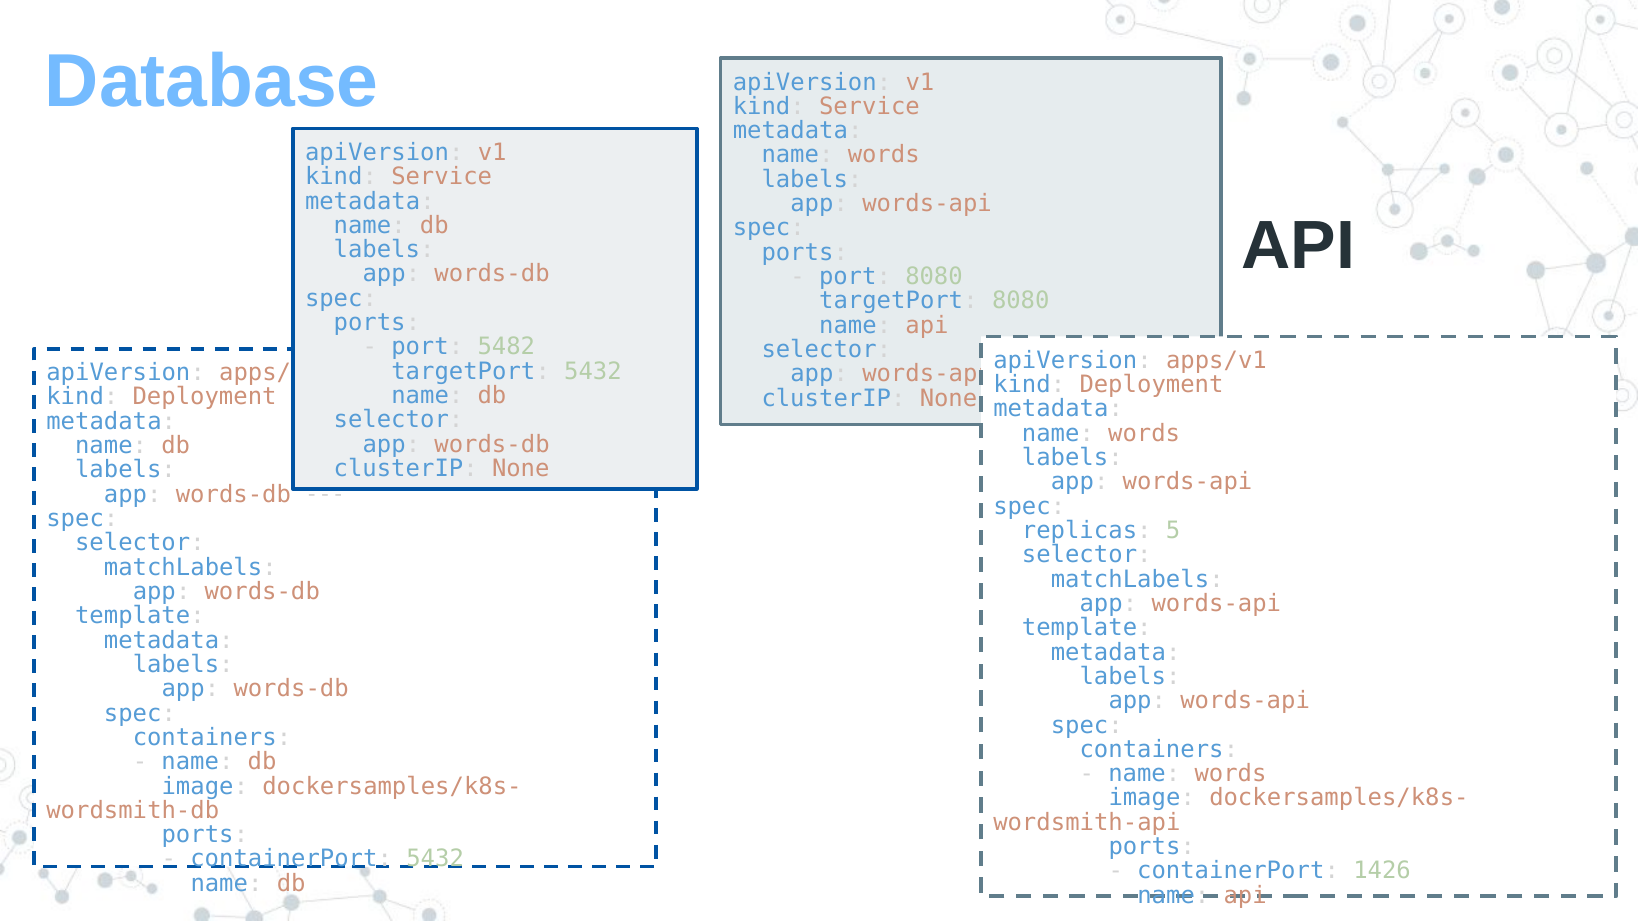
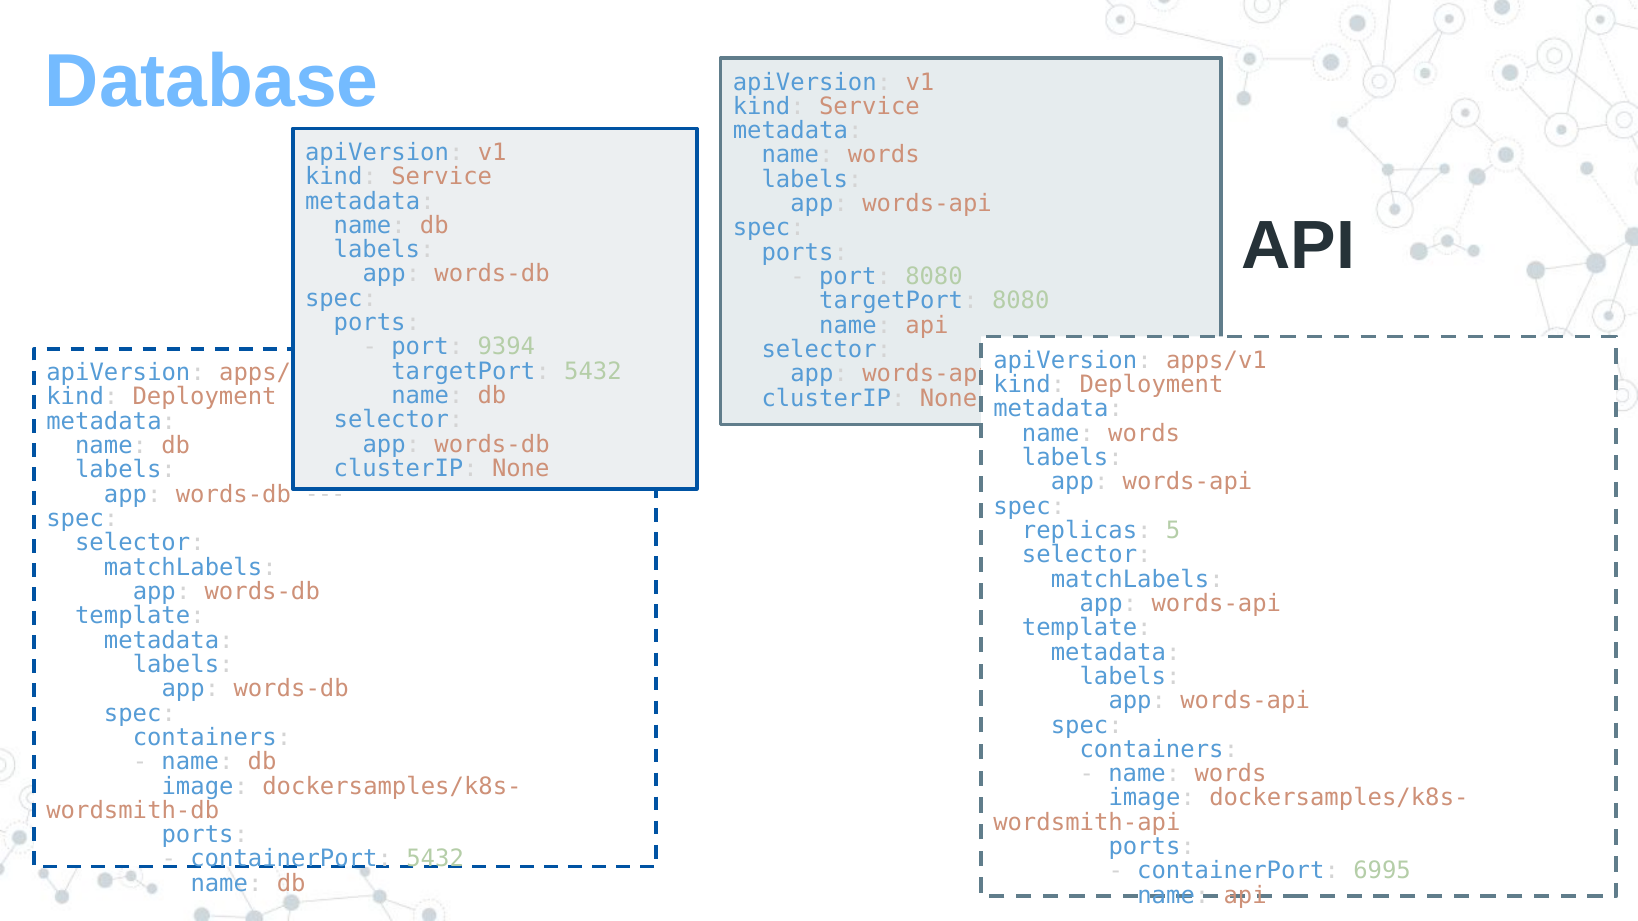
5482: 5482 -> 9394
1426: 1426 -> 6995
